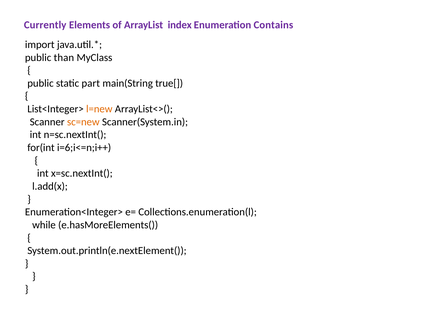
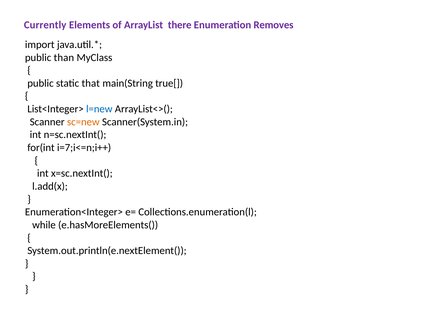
index: index -> there
Contains: Contains -> Removes
part: part -> that
l=new colour: orange -> blue
i=6;i<=n;i++: i=6;i<=n;i++ -> i=7;i<=n;i++
